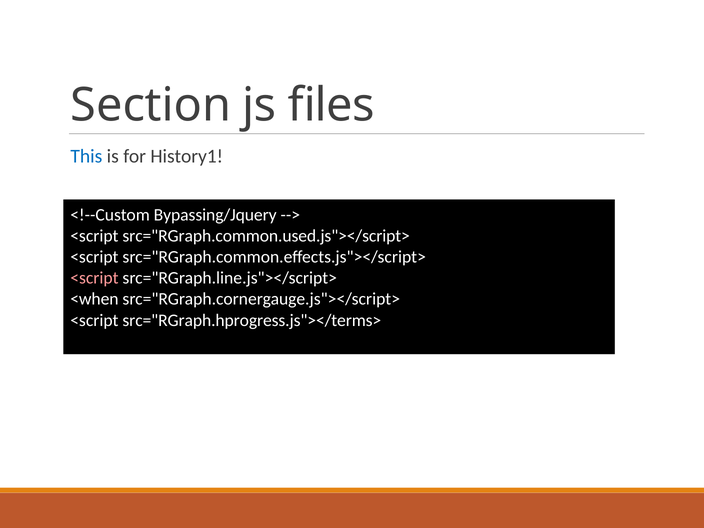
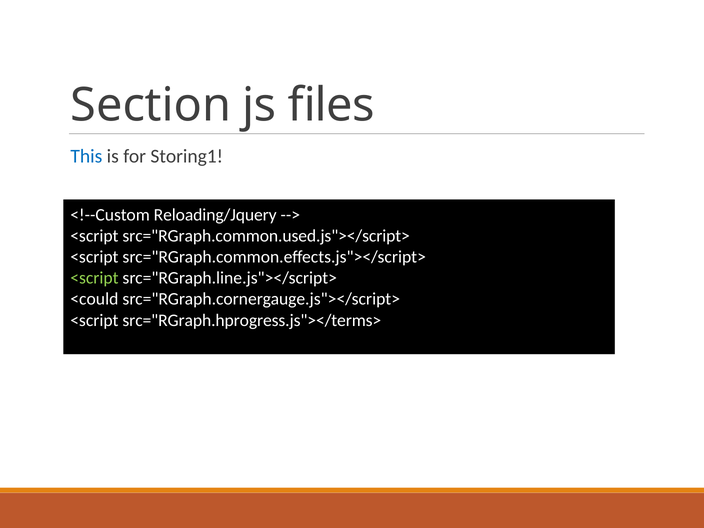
History1: History1 -> Storing1
Bypassing/Jquery: Bypassing/Jquery -> Reloading/Jquery
<script at (94, 278) colour: pink -> light green
<when: <when -> <could
